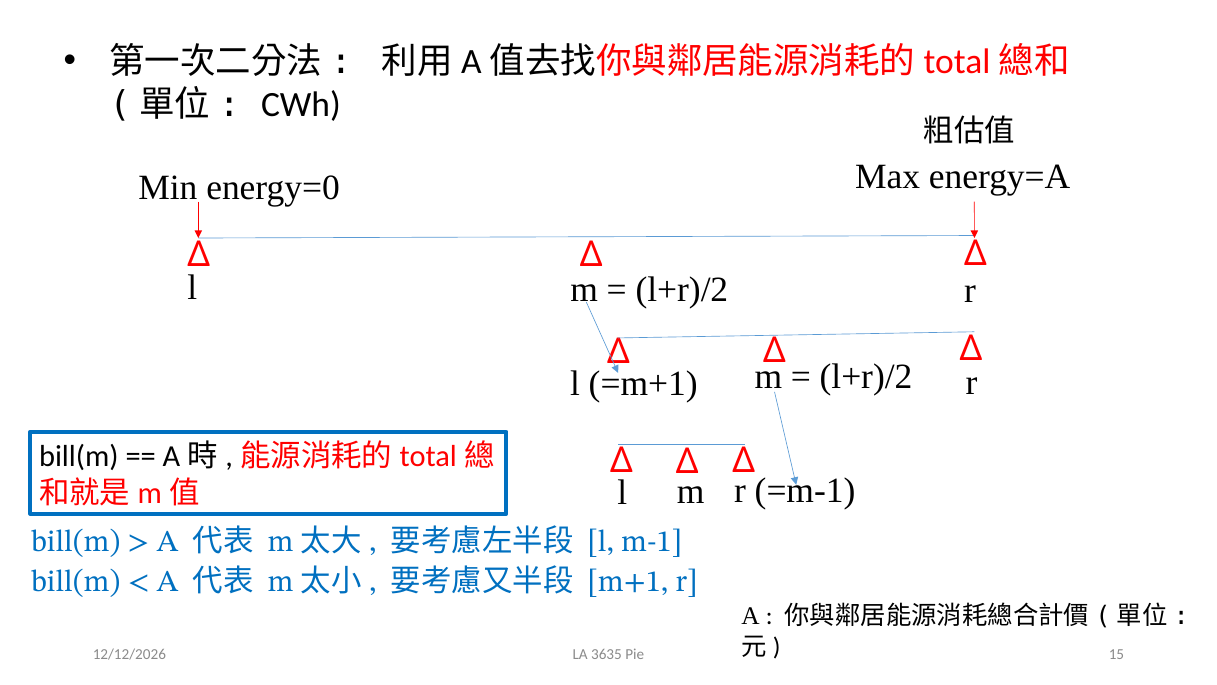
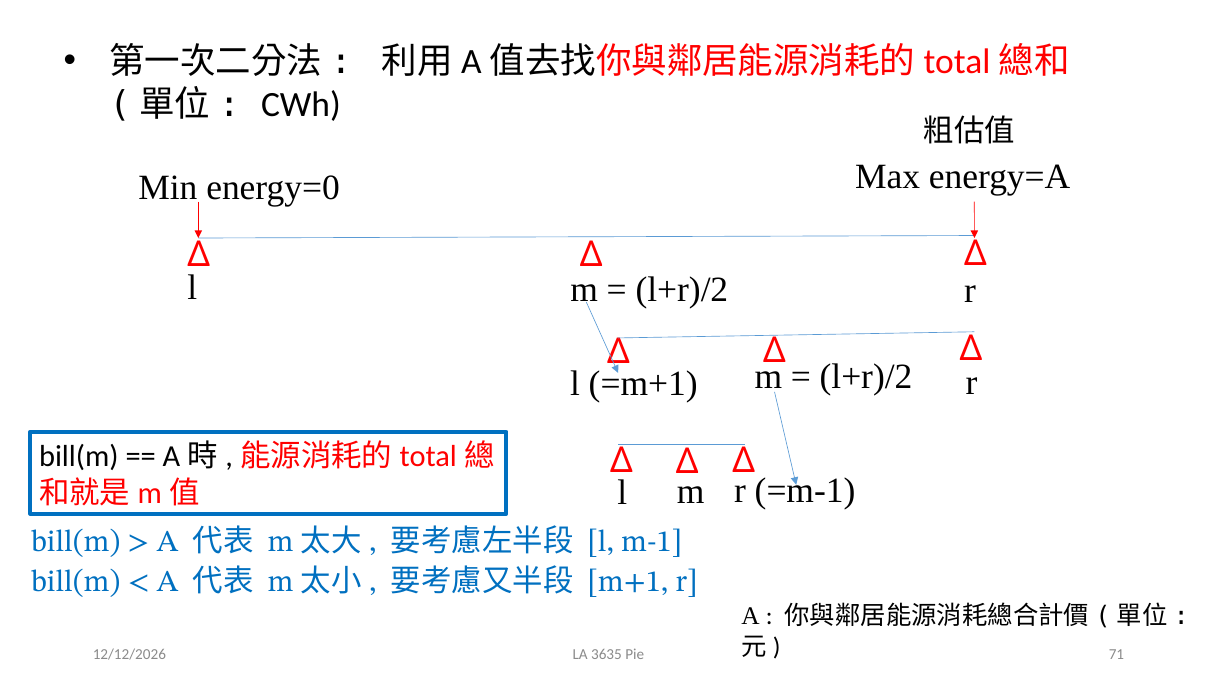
15: 15 -> 71
